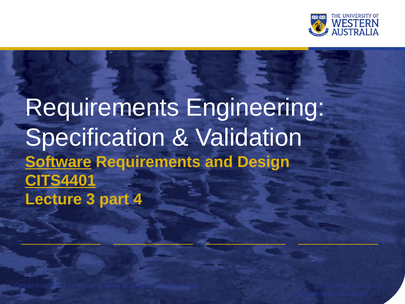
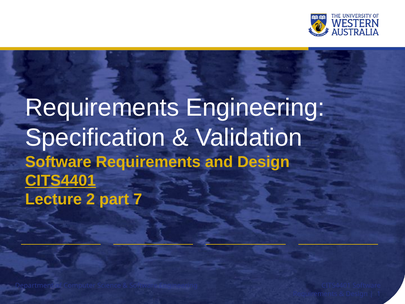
Software at (58, 162) underline: present -> none
3: 3 -> 2
4: 4 -> 7
